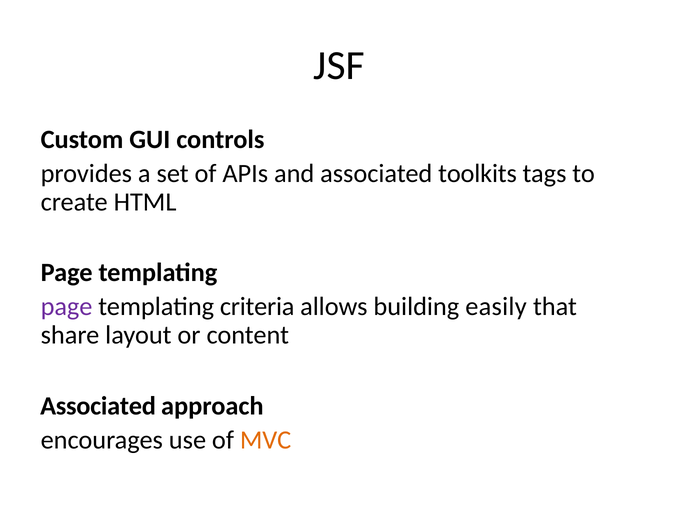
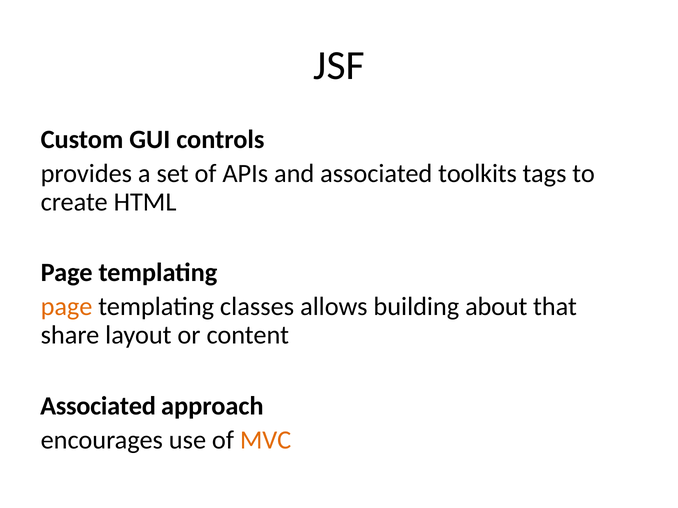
page at (67, 307) colour: purple -> orange
criteria: criteria -> classes
easily: easily -> about
